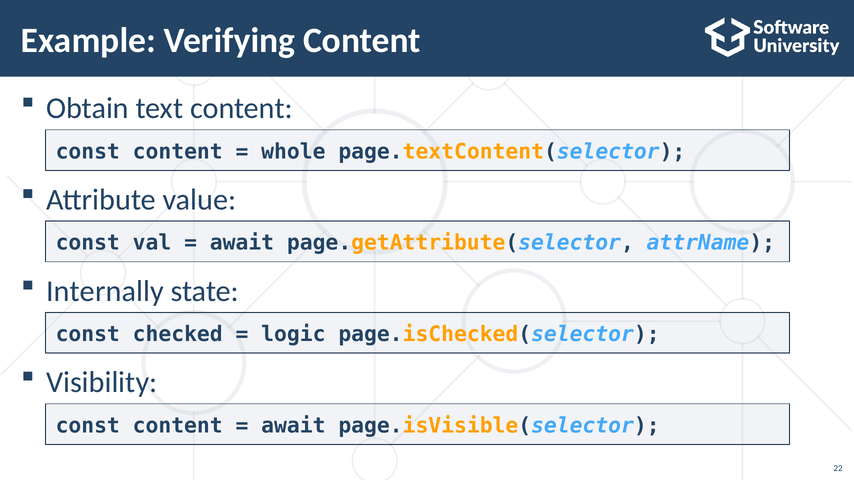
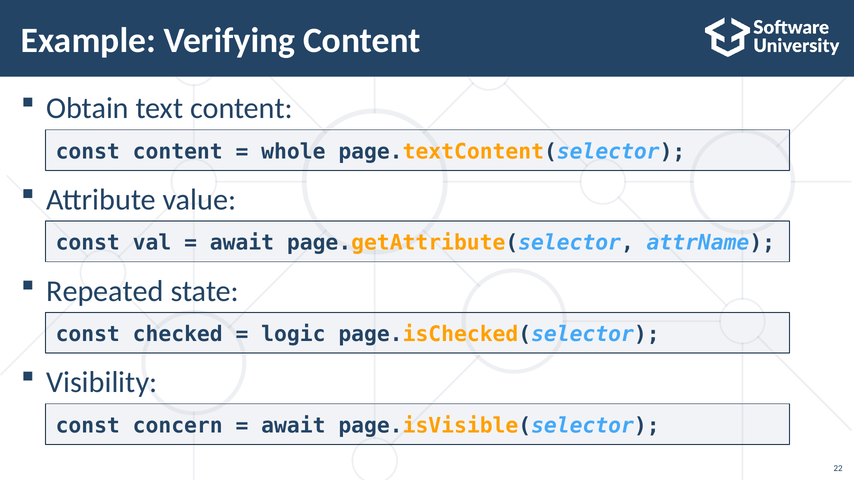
Internally: Internally -> Repeated
content at (178, 426): content -> concern
